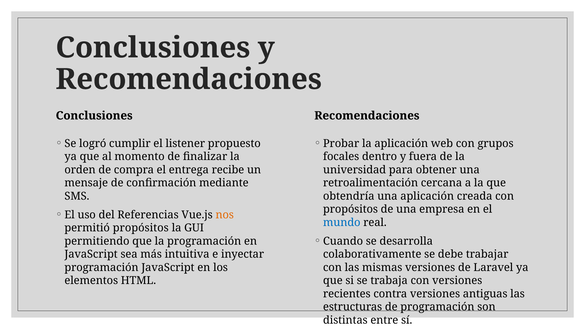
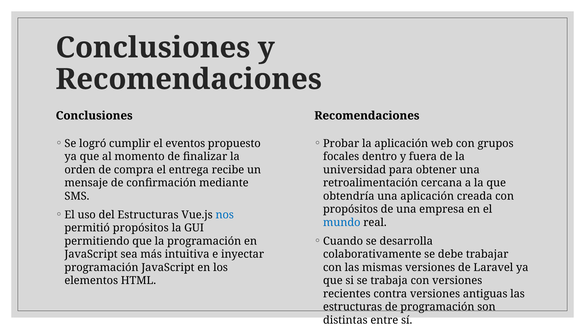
listener: listener -> eventos
del Referencias: Referencias -> Estructuras
nos colour: orange -> blue
